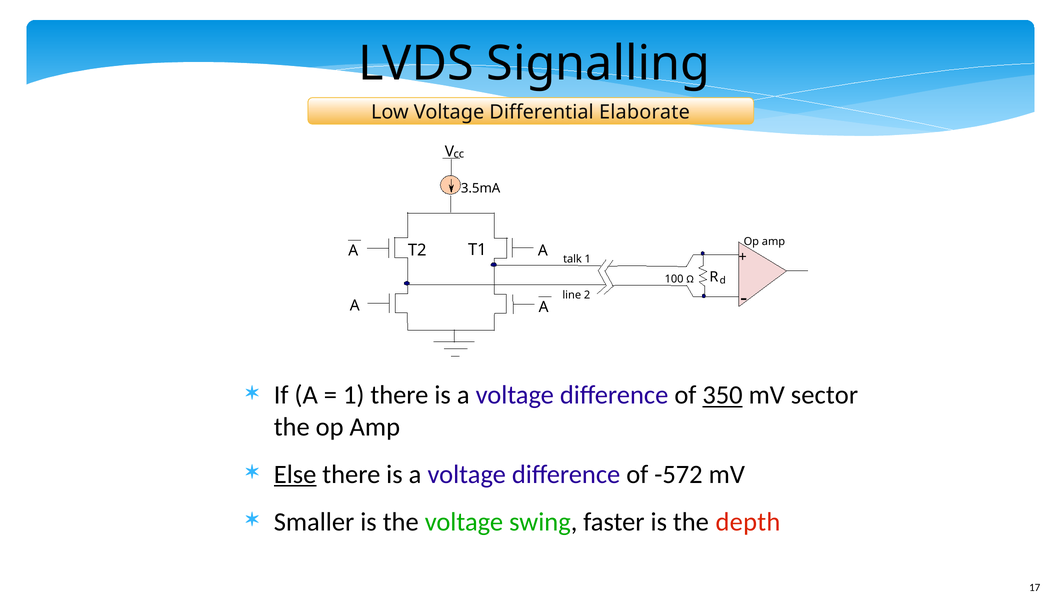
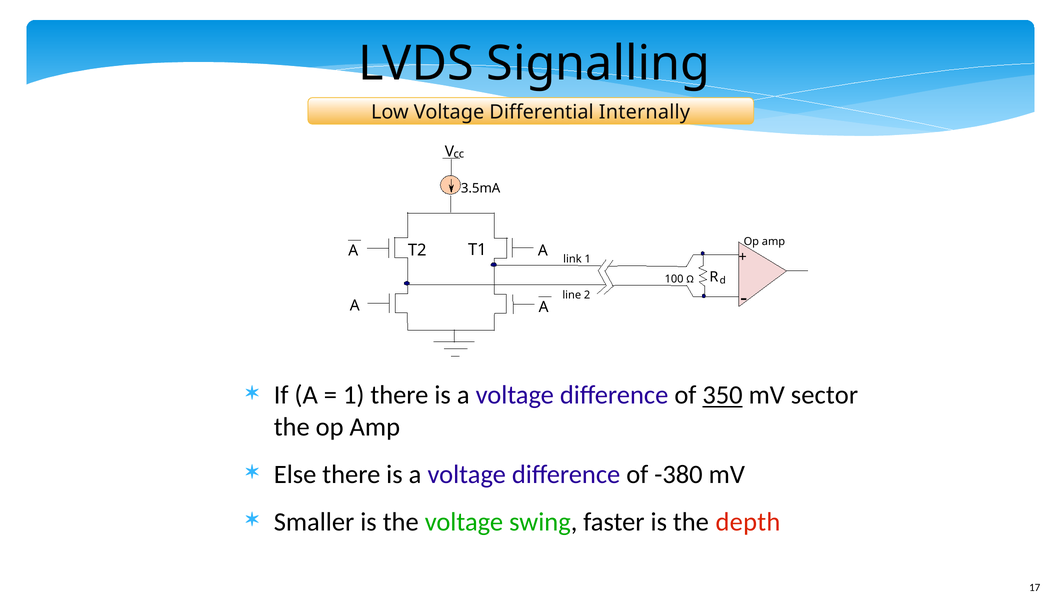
Elaborate: Elaborate -> Internally
talk: talk -> link
Else underline: present -> none
-572: -572 -> -380
